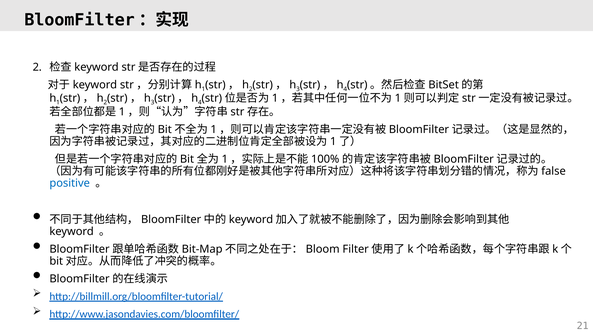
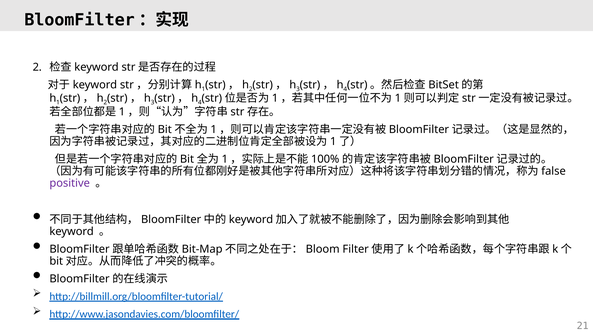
positive colour: blue -> purple
